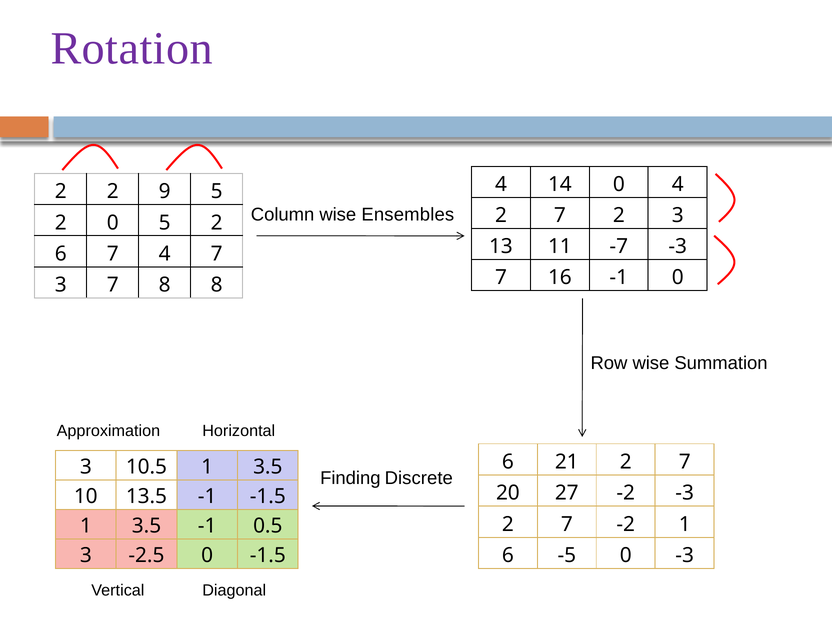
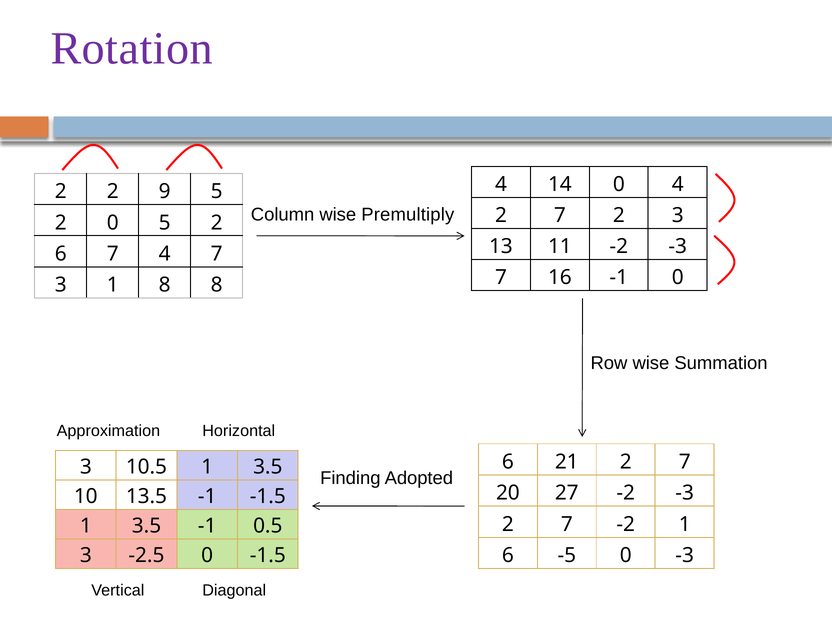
Ensembles: Ensembles -> Premultiply
11 -7: -7 -> -2
3 7: 7 -> 1
Discrete: Discrete -> Adopted
